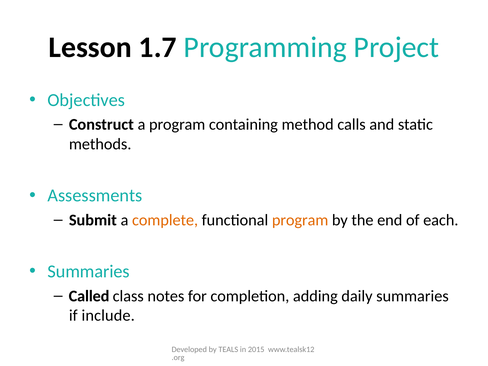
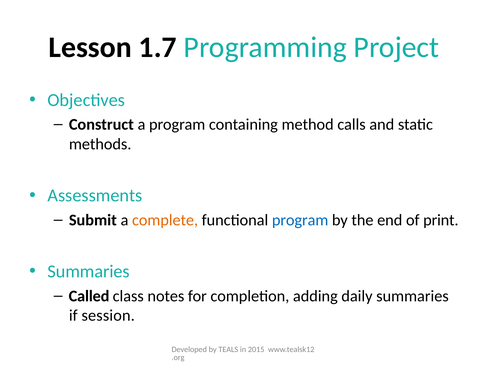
program at (300, 220) colour: orange -> blue
each: each -> print
include: include -> session
